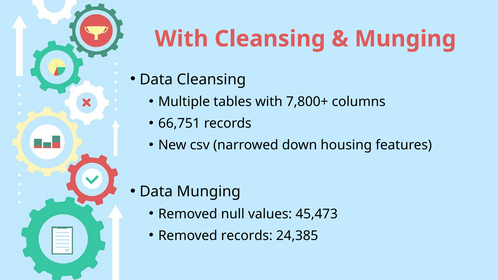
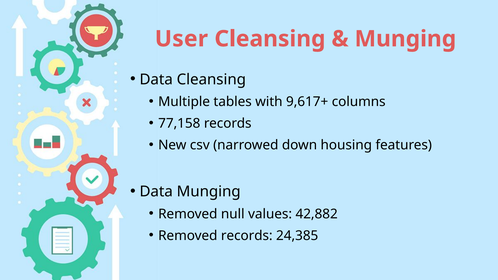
With at (181, 39): With -> User
7,800+: 7,800+ -> 9,617+
66,751: 66,751 -> 77,158
45,473: 45,473 -> 42,882
